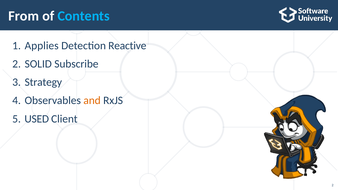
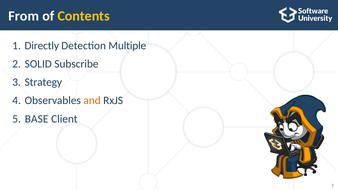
Contents colour: light blue -> yellow
Applies: Applies -> Directly
Reactive: Reactive -> Multiple
USED: USED -> BASE
